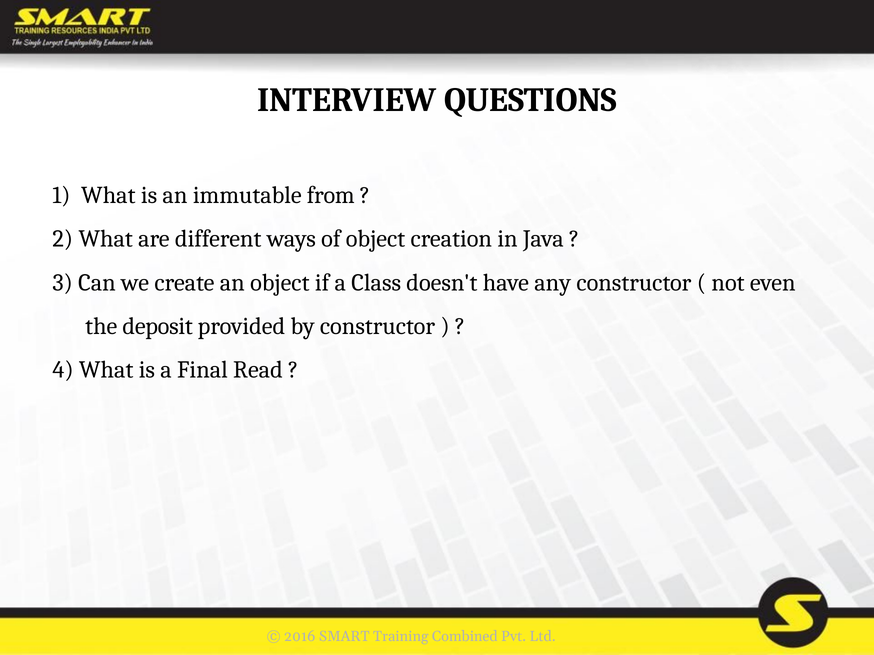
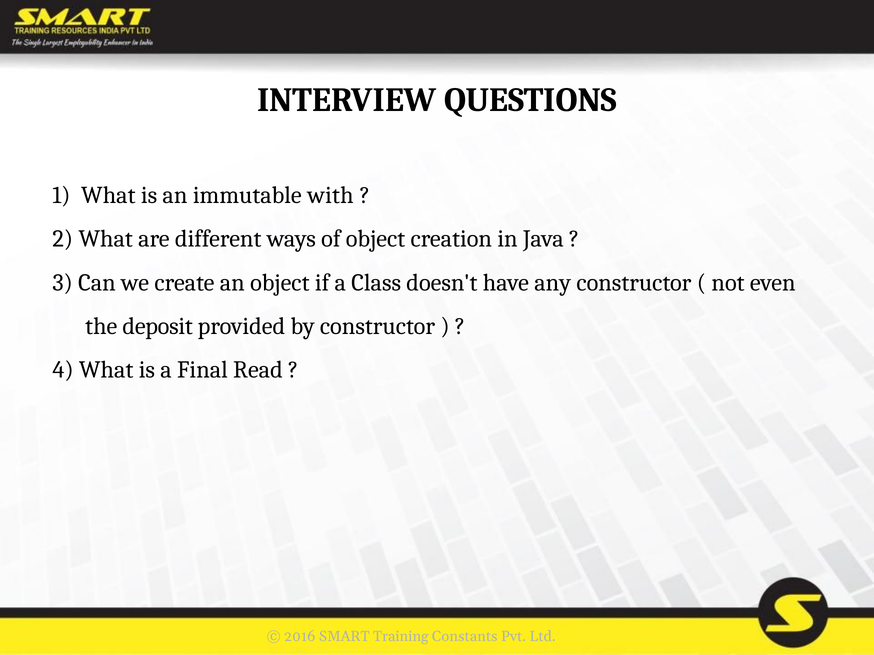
from: from -> with
Combined: Combined -> Constants
